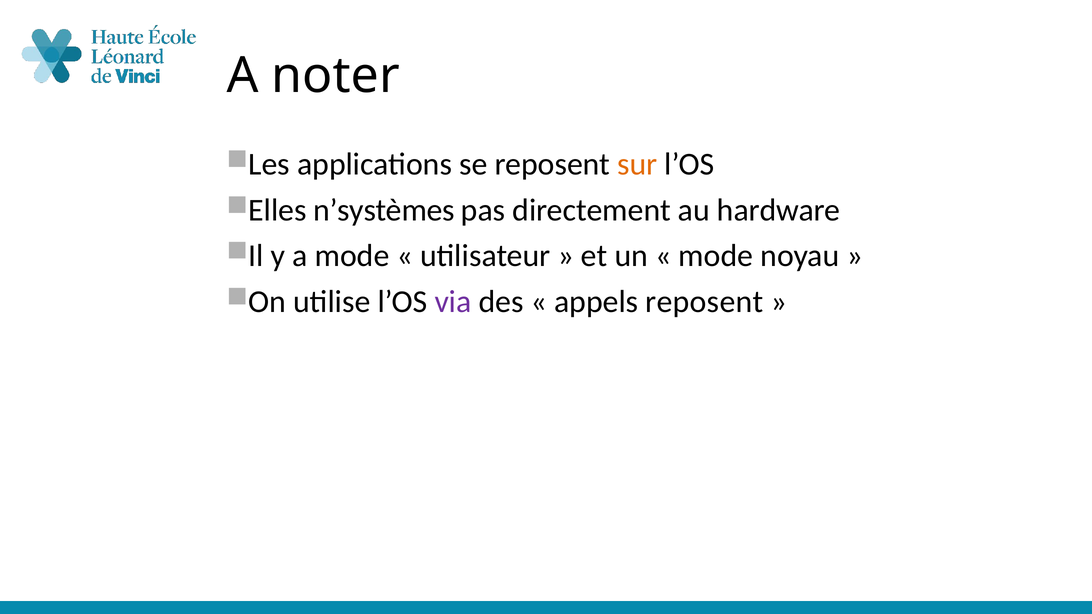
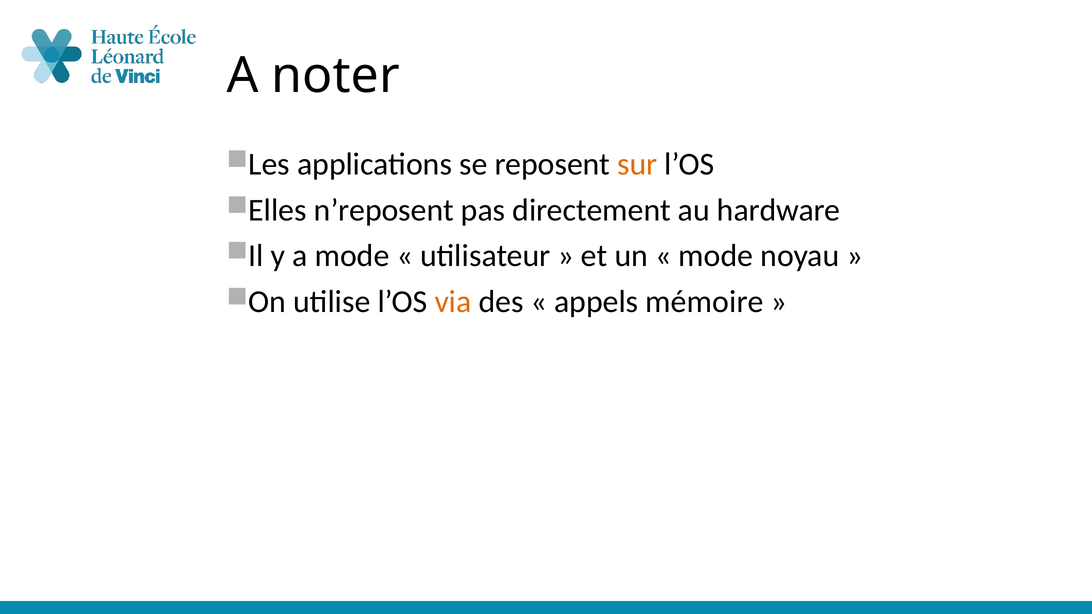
n’systèmes: n’systèmes -> n’reposent
via colour: purple -> orange
appels reposent: reposent -> mémoire
